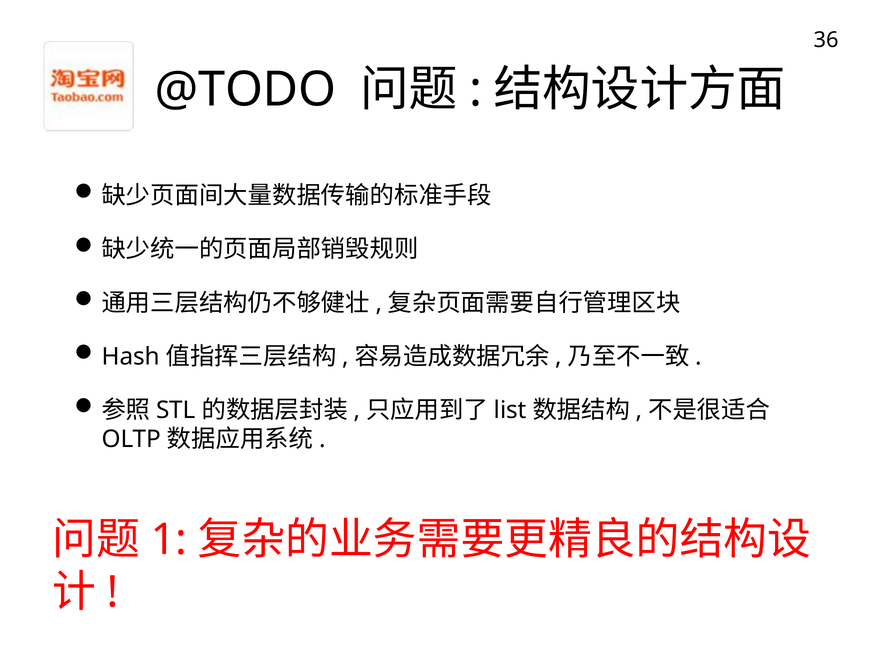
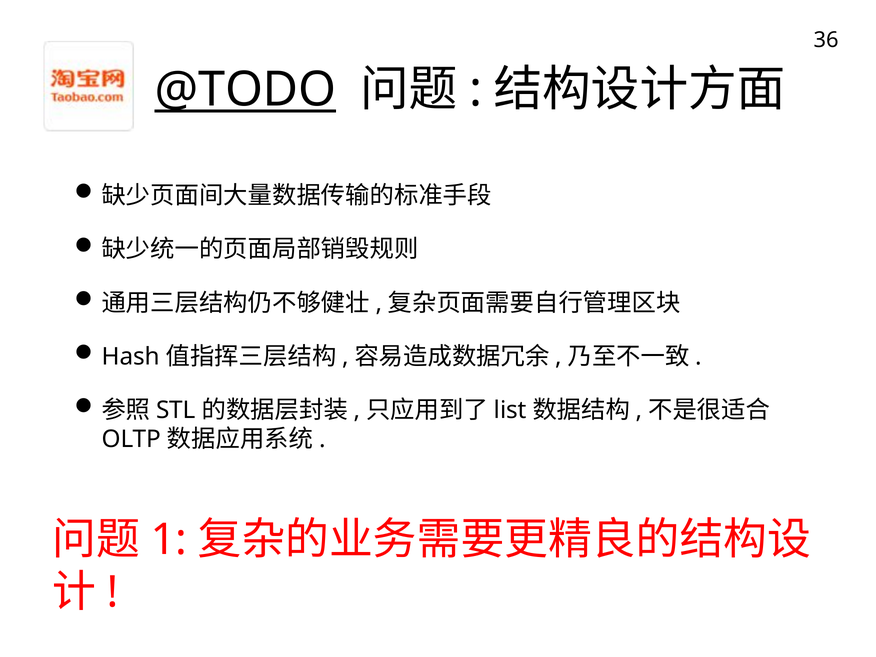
@TODO underline: none -> present
